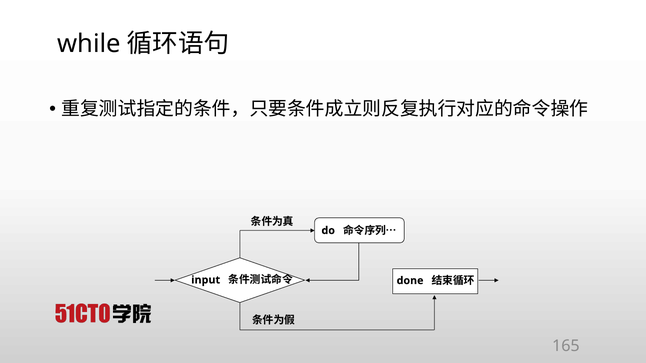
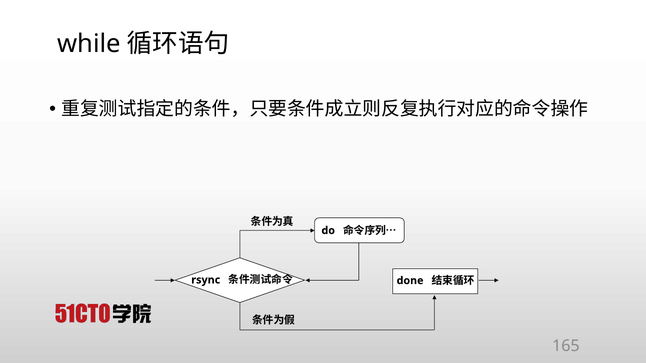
input: input -> rsync
